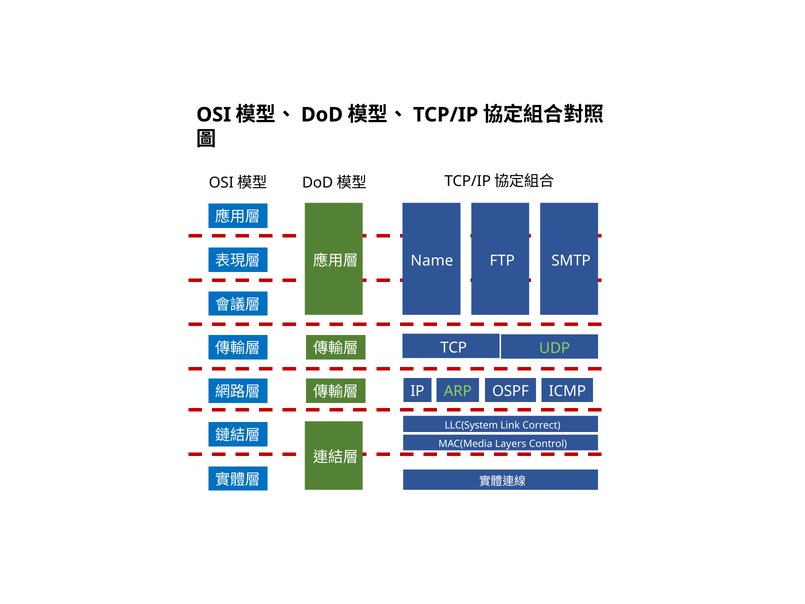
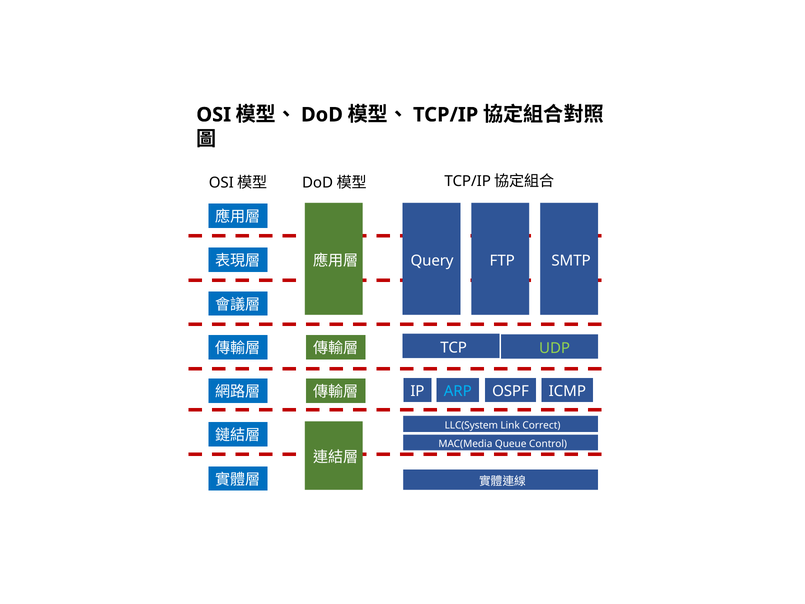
Name: Name -> Query
ARP colour: light green -> light blue
Layers: Layers -> Queue
